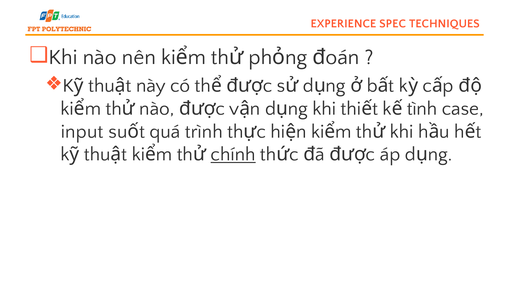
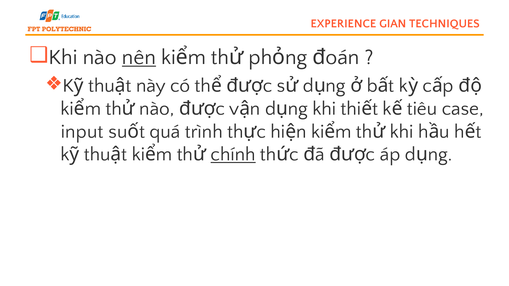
SPEC: SPEC -> GIAN
nên underline: none -> present
tình: tình -> tiêu
